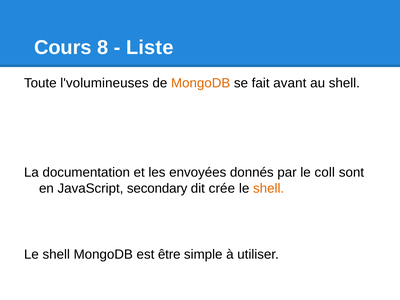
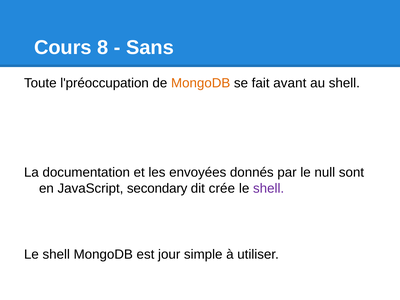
Liste: Liste -> Sans
l'volumineuses: l'volumineuses -> l'préoccupation
coll: coll -> null
shell at (269, 188) colour: orange -> purple
être: être -> jour
